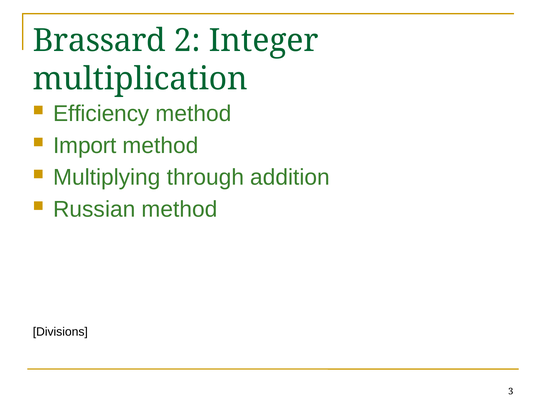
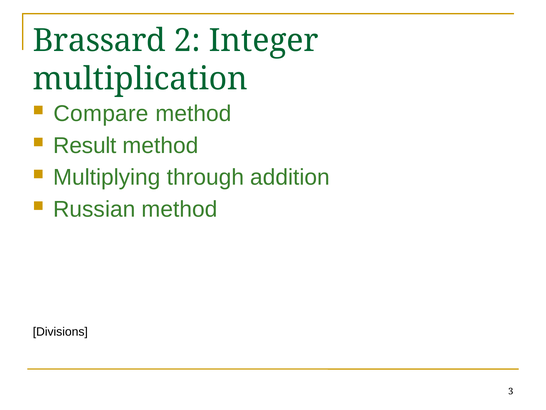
Efficiency: Efficiency -> Compare
Import: Import -> Result
